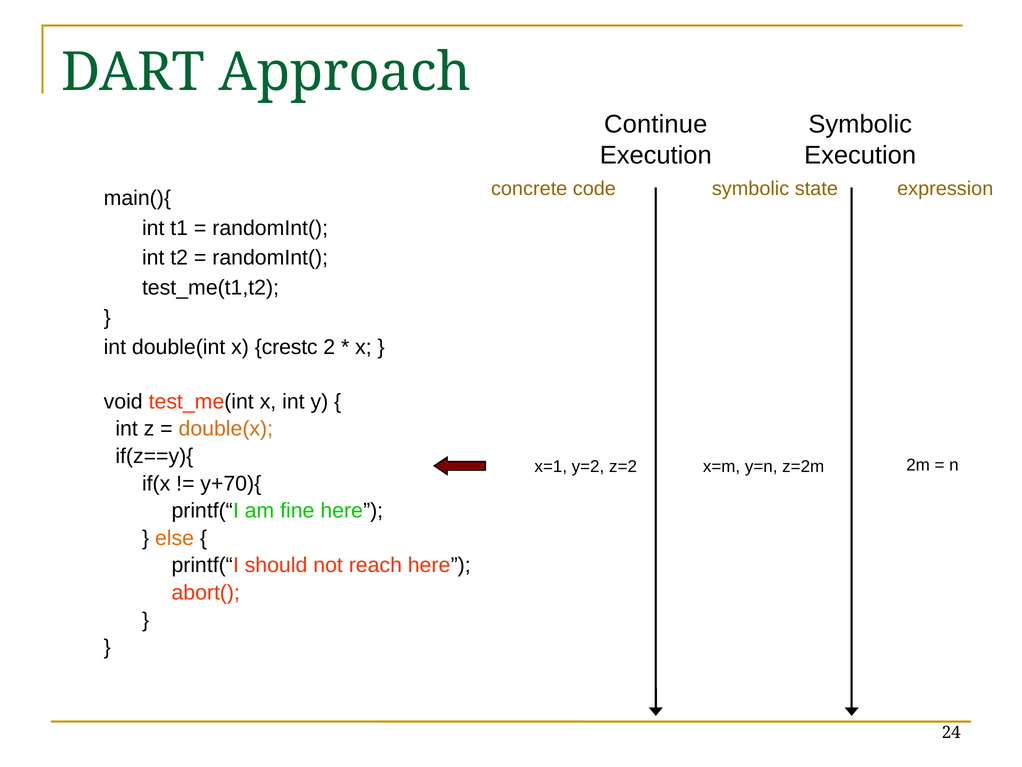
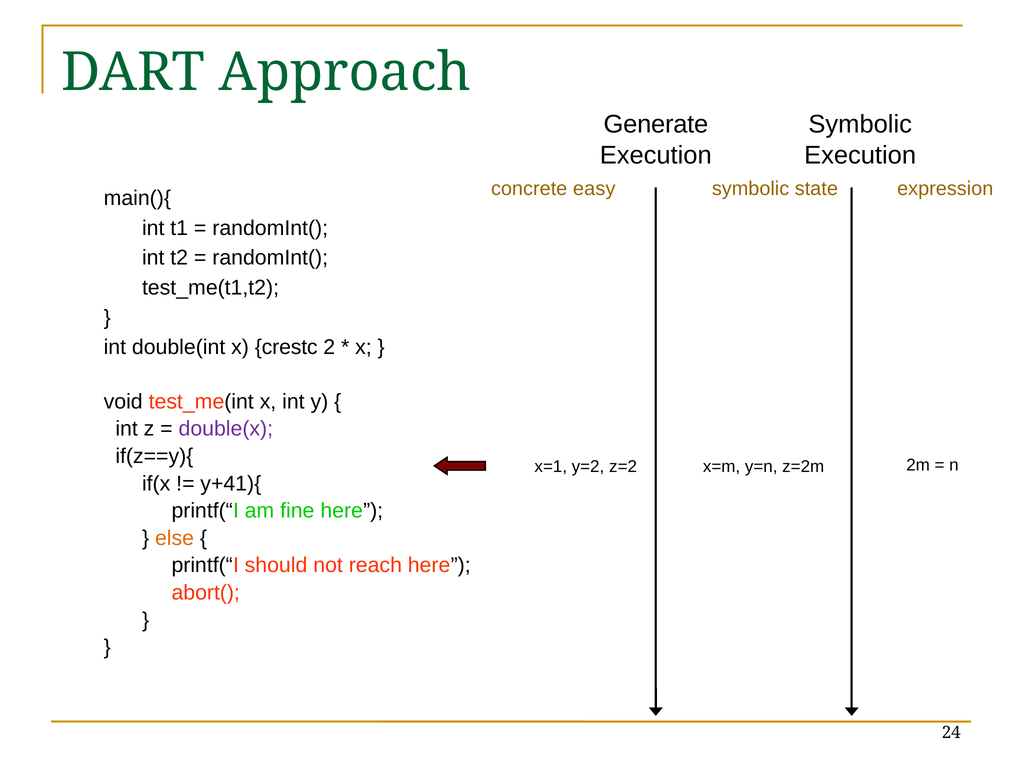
Continue: Continue -> Generate
code: code -> easy
double(x colour: orange -> purple
y+70){: y+70){ -> y+41){
